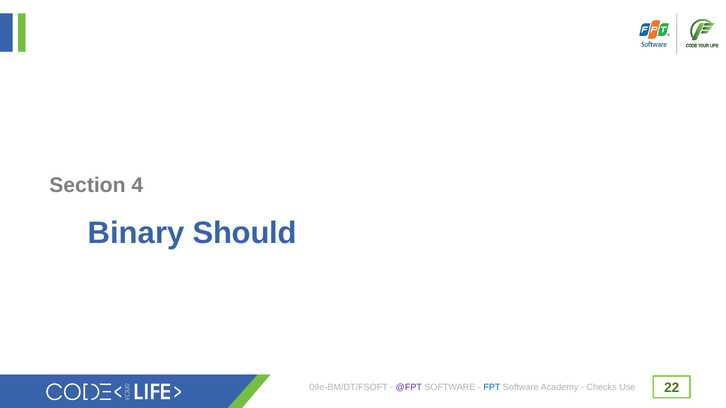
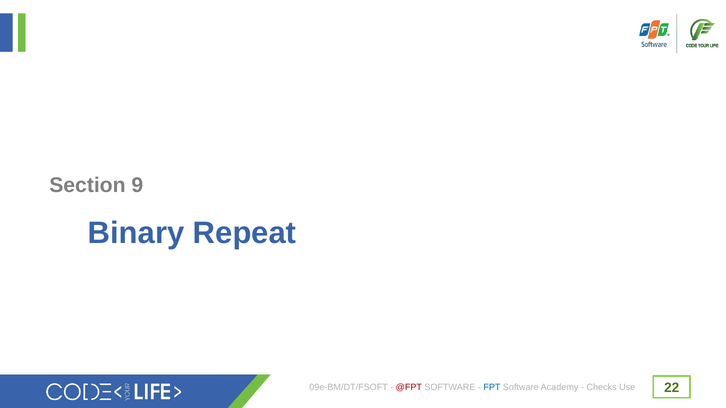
4: 4 -> 9
Should: Should -> Repeat
@FPT colour: purple -> red
